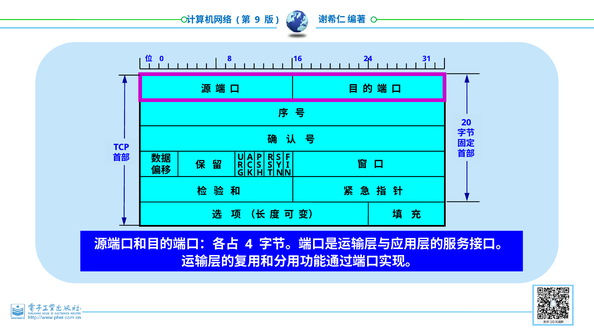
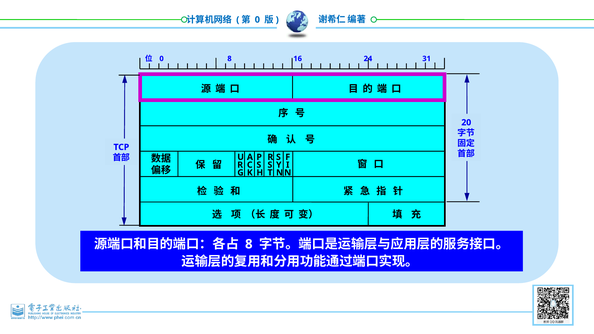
9 at (257, 20): 9 -> 0
4 at (249, 244): 4 -> 8
